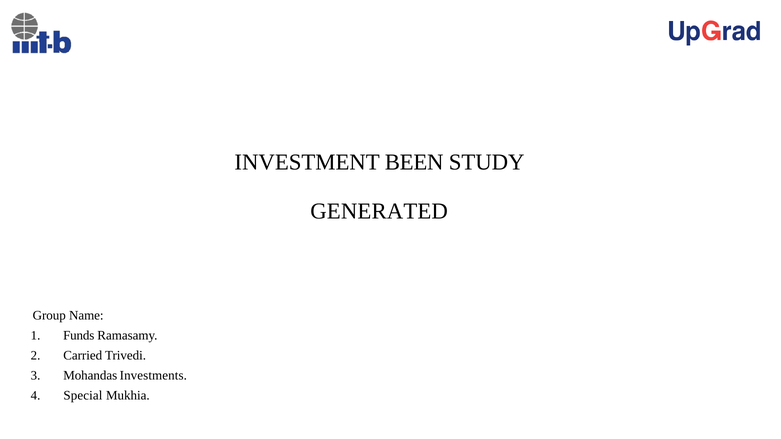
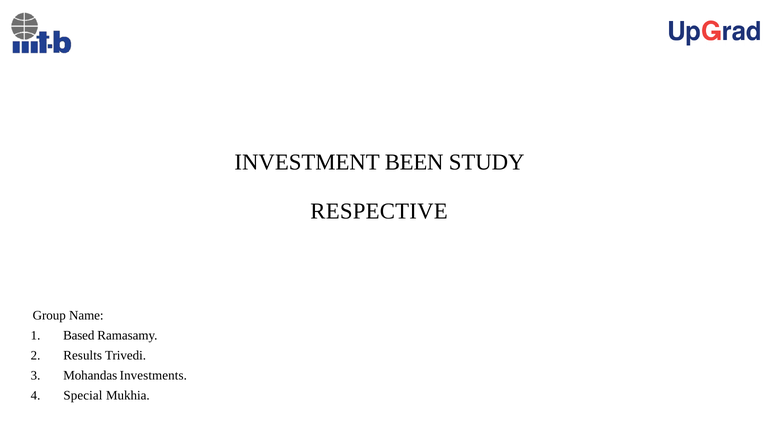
GENERATED: GENERATED -> RESPECTIVE
Funds: Funds -> Based
Carried: Carried -> Results
